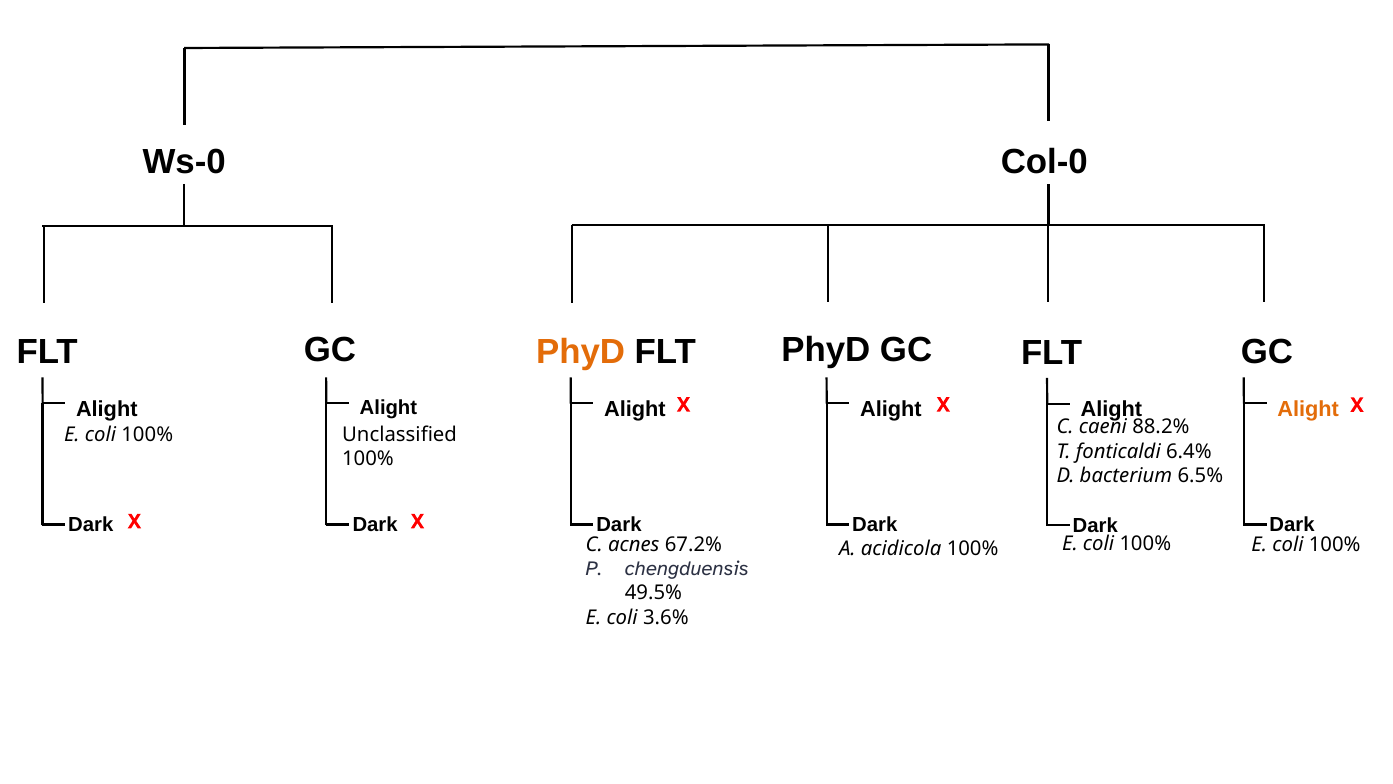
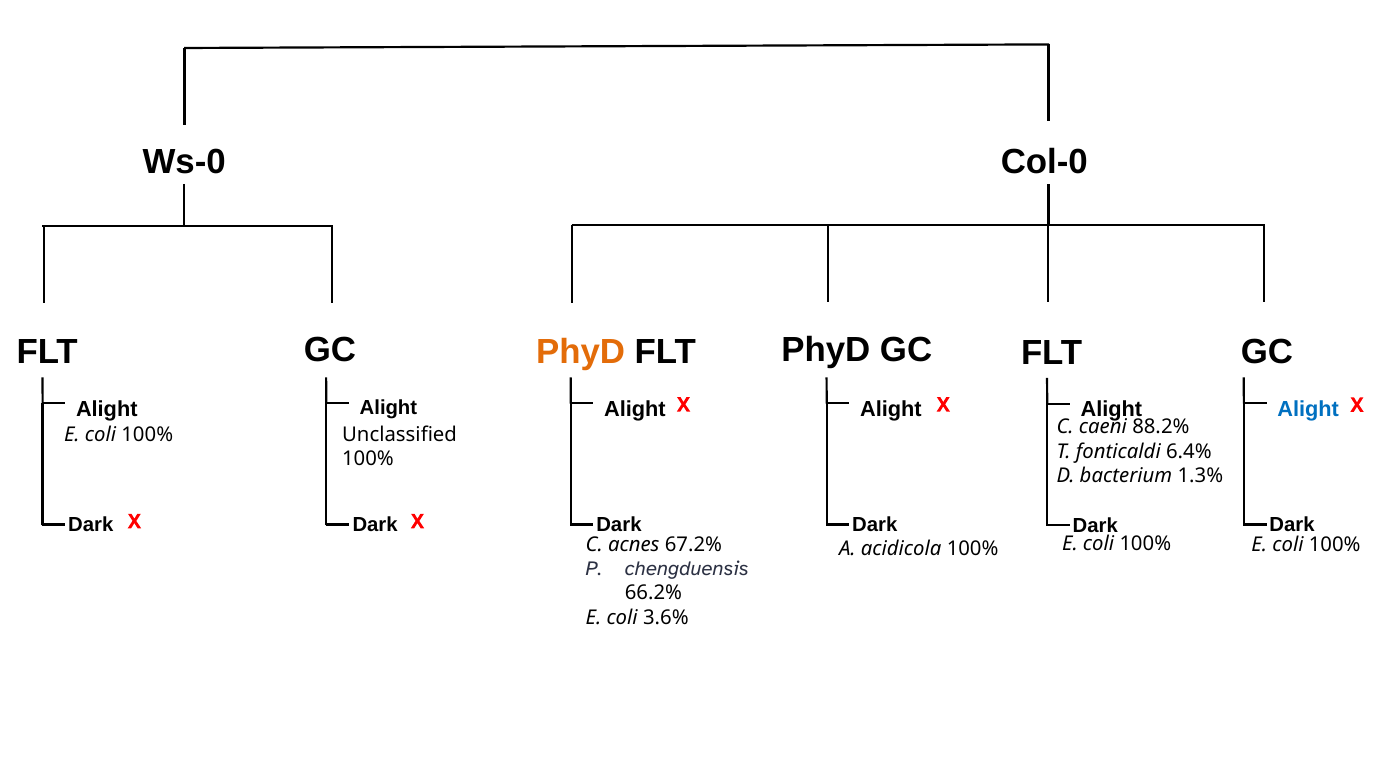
Alight at (1308, 409) colour: orange -> blue
6.5%: 6.5% -> 1.3%
49.5%: 49.5% -> 66.2%
